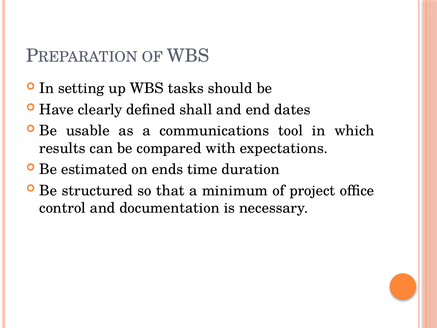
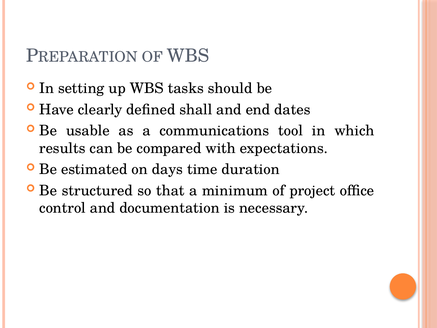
ends: ends -> days
